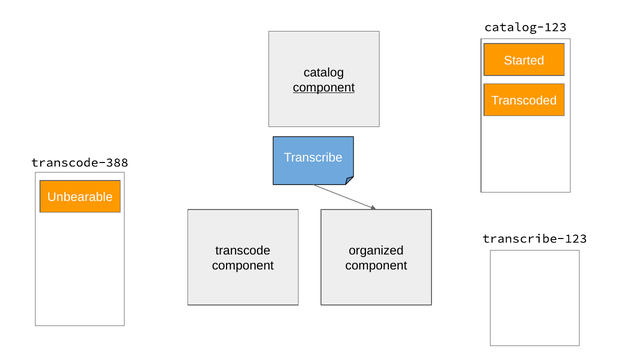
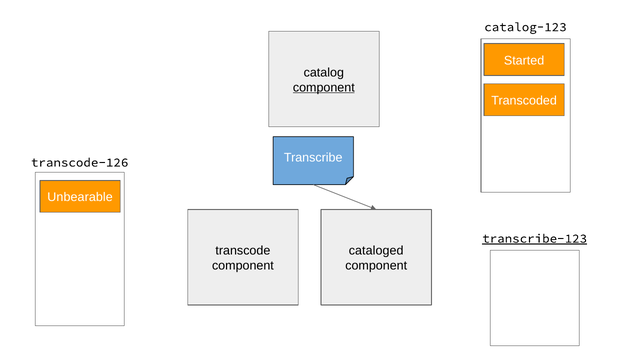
transcode-388: transcode-388 -> transcode-126
transcribe-123 underline: none -> present
organized: organized -> cataloged
